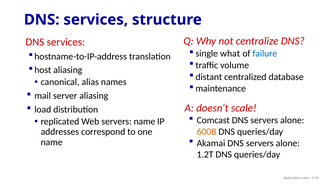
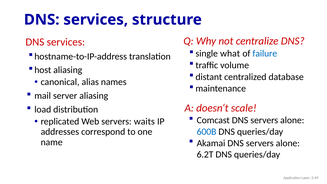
servers name: name -> waits
600B colour: orange -> blue
1.2T: 1.2T -> 6.2T
